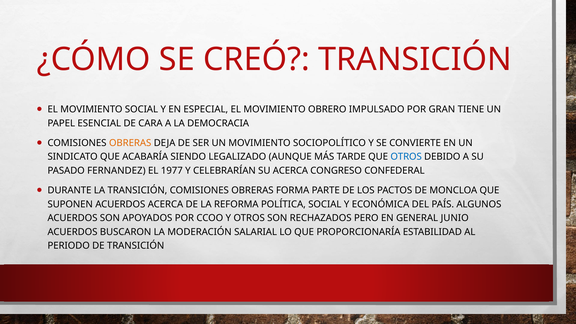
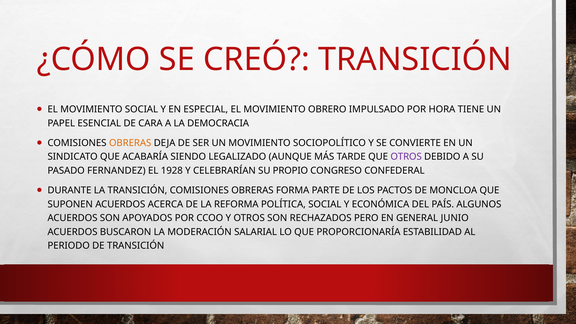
GRAN: GRAN -> HORA
OTROS at (406, 157) colour: blue -> purple
1977: 1977 -> 1928
SU ACERCA: ACERCA -> PROPIO
